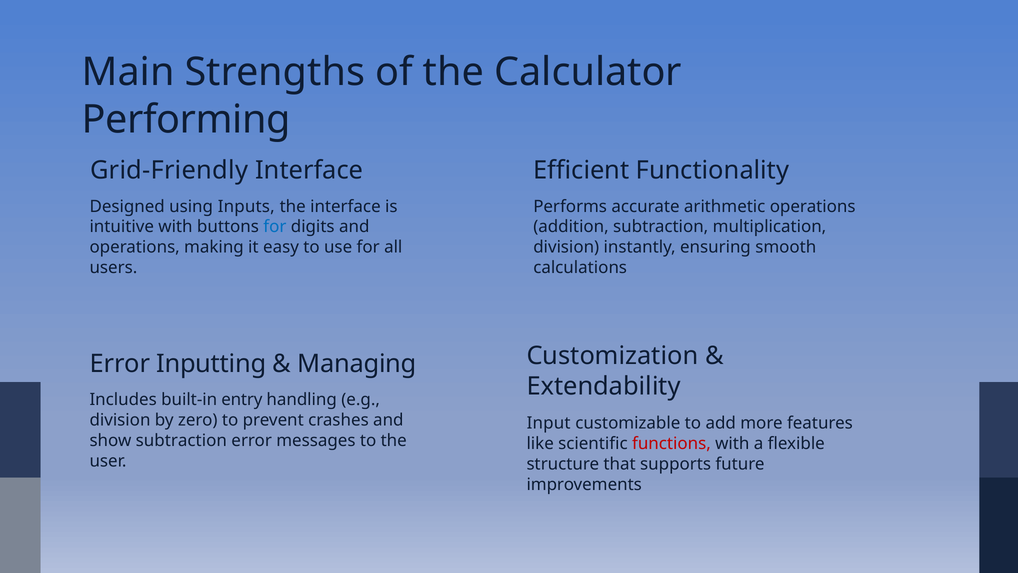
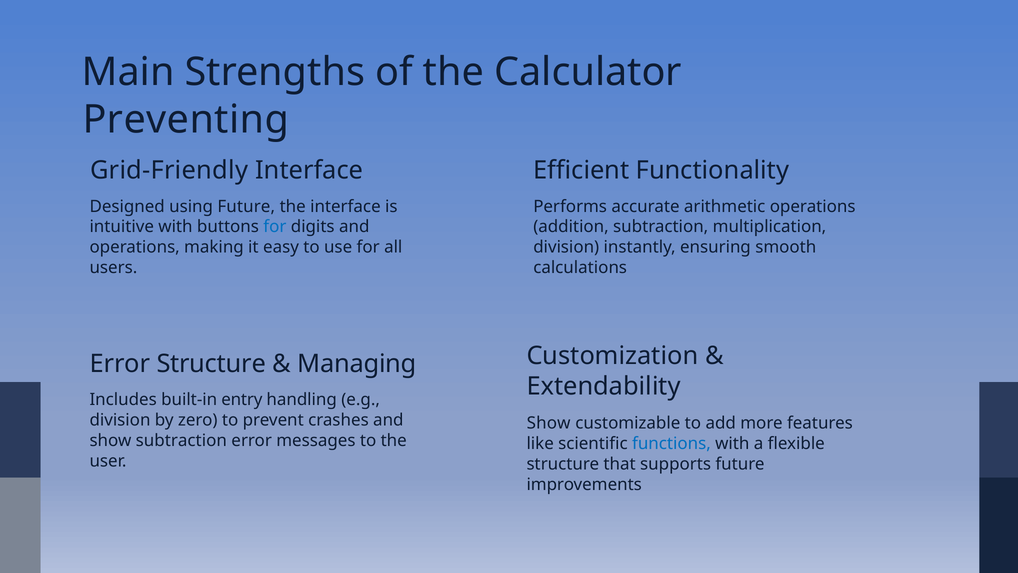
Performing: Performing -> Preventing
using Inputs: Inputs -> Future
Error Inputting: Inputting -> Structure
Input at (549, 423): Input -> Show
functions colour: red -> blue
